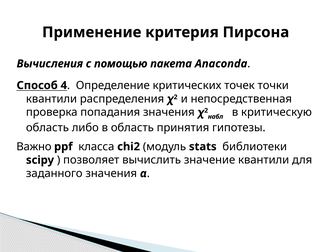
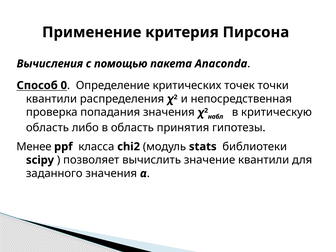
4: 4 -> 0
Важно: Важно -> Менее
